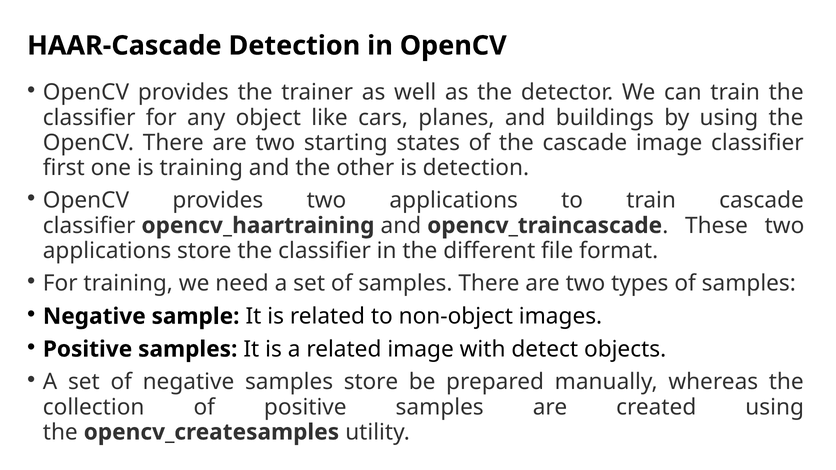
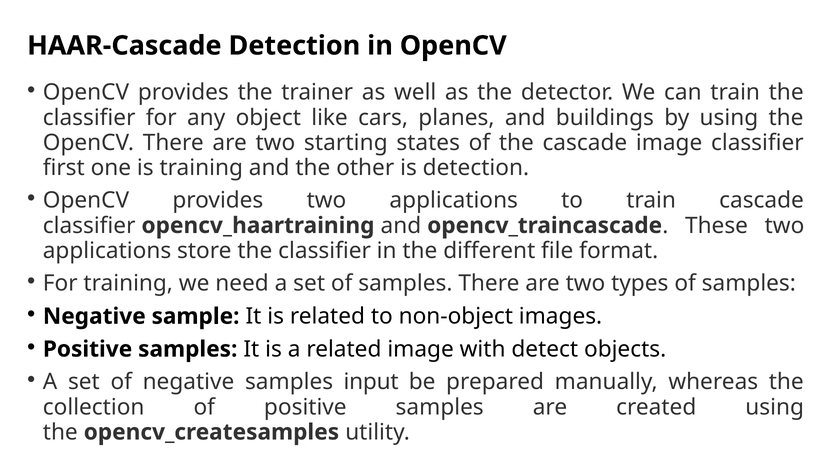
samples store: store -> input
